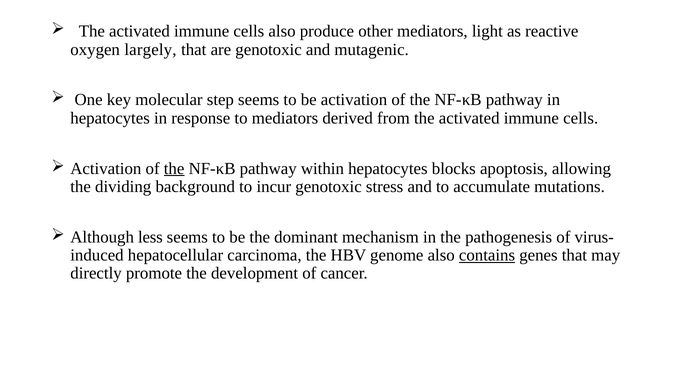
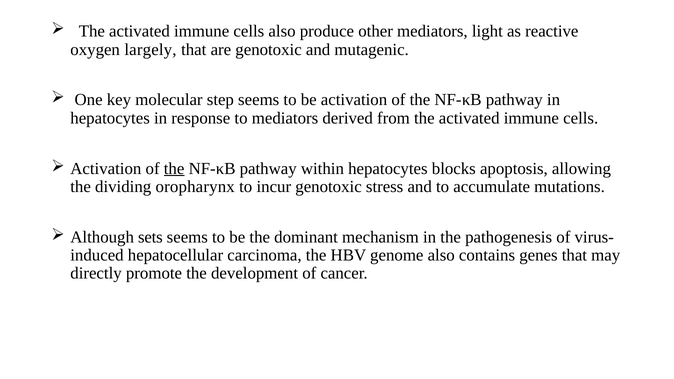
background: background -> oropharynx
less: less -> sets
contains underline: present -> none
